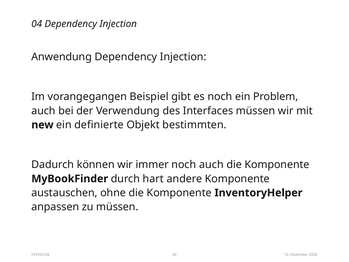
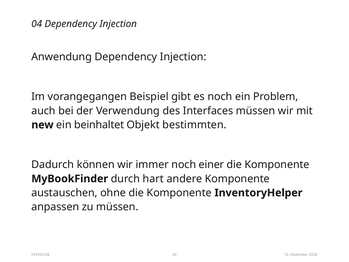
definierte: definierte -> beinhaltet
noch auch: auch -> einer
